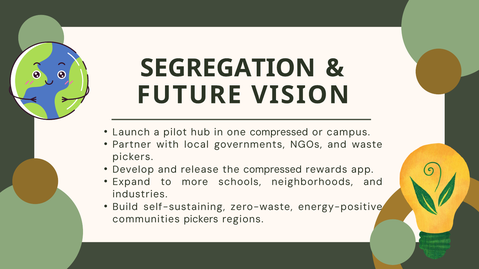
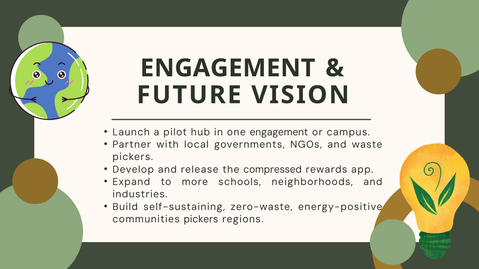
SEGREGATION at (228, 68): SEGREGATION -> ENGAGEMENT
one compressed: compressed -> engagement
